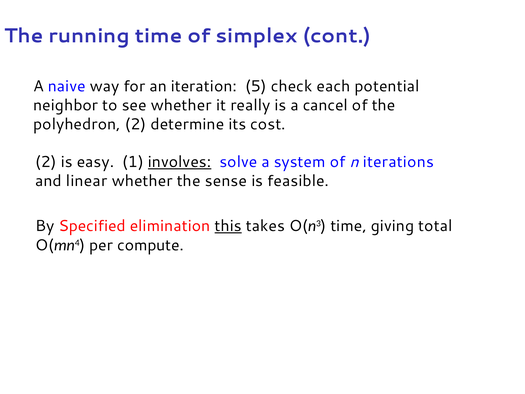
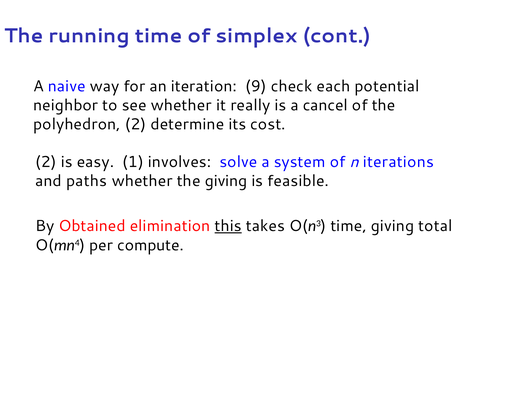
5: 5 -> 9
involves underline: present -> none
linear: linear -> paths
the sense: sense -> giving
Speciﬁed: Speciﬁed -> Obtained
